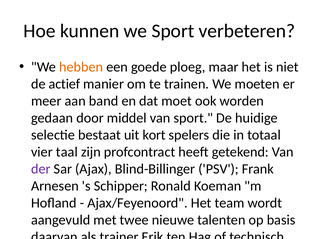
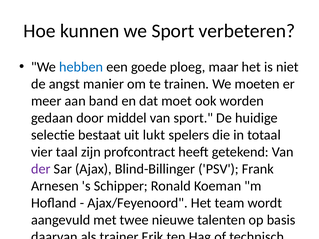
hebben colour: orange -> blue
de actief: actief -> angst
kort: kort -> lukt
